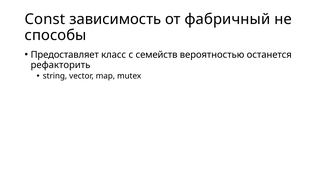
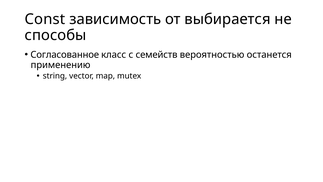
фабричный: фабричный -> выбирается
Предоставляет: Предоставляет -> Согласованное
рефакторить: рефакторить -> применению
